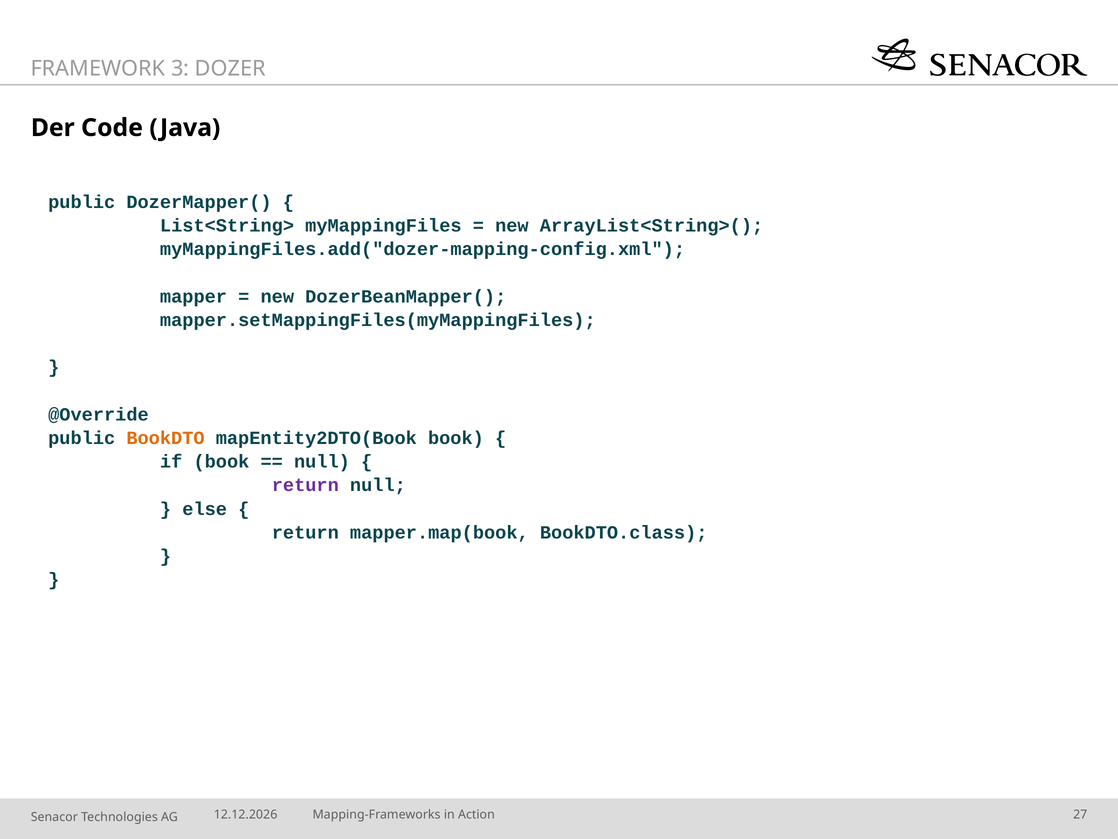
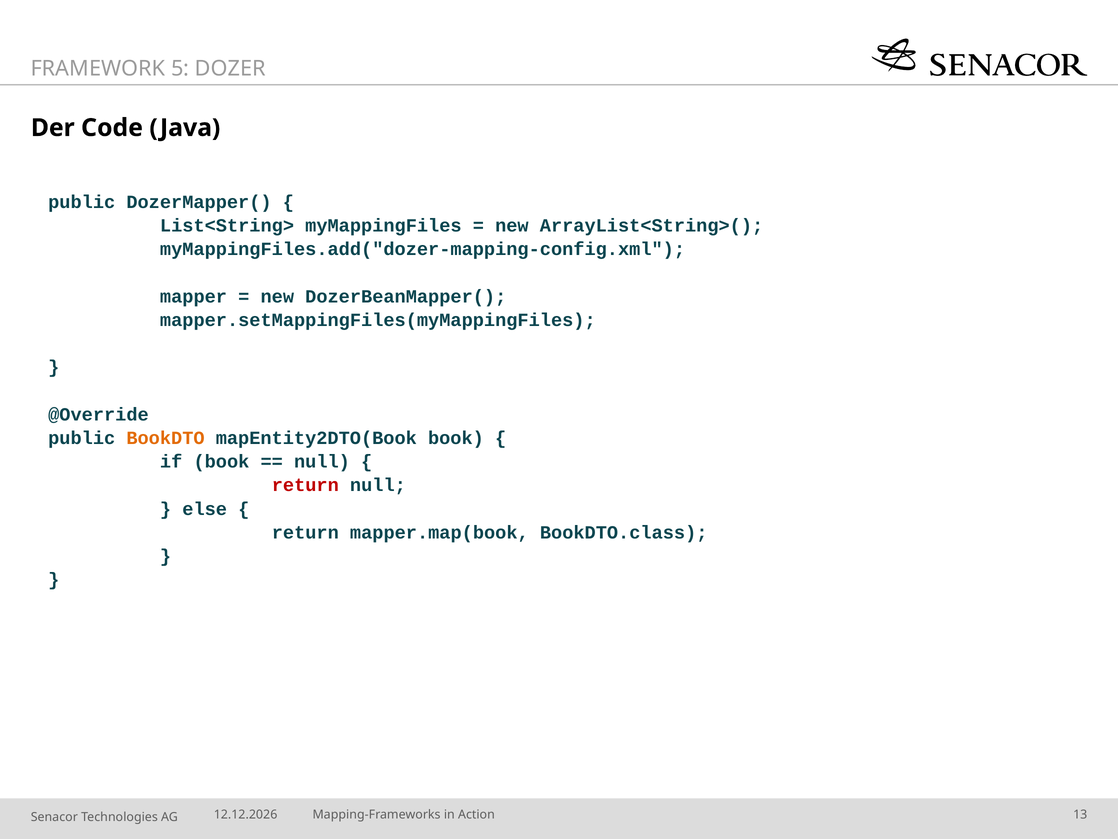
3: 3 -> 5
return at (305, 485) colour: purple -> red
27: 27 -> 13
